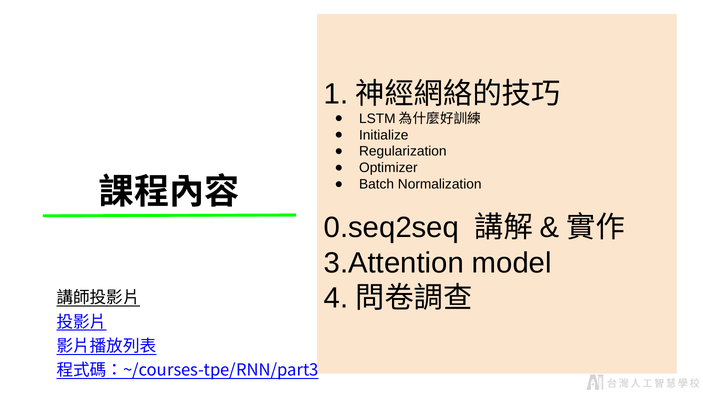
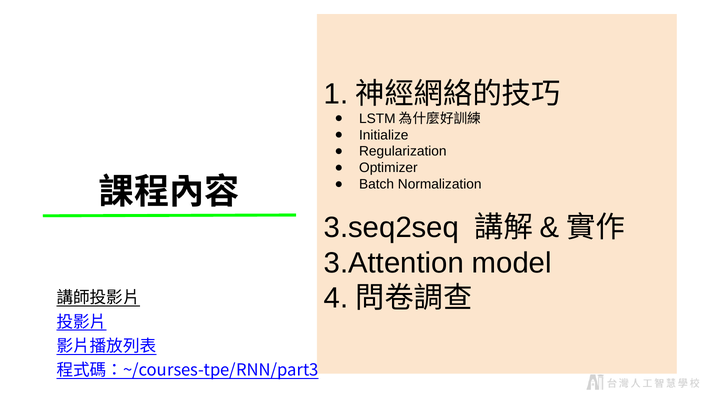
0.seq2seq: 0.seq2seq -> 3.seq2seq
